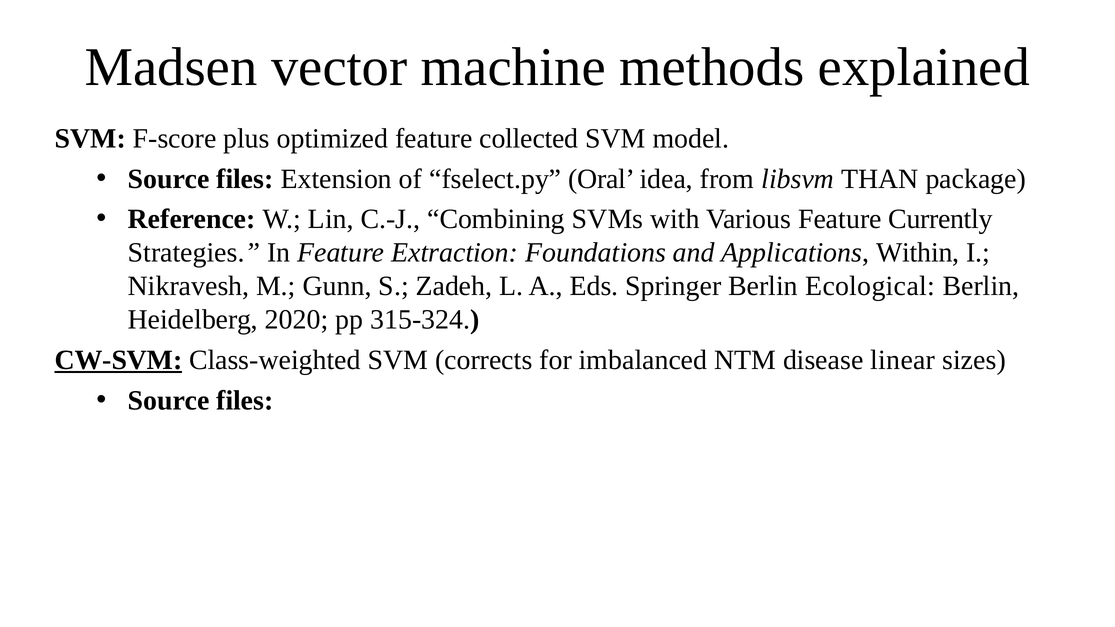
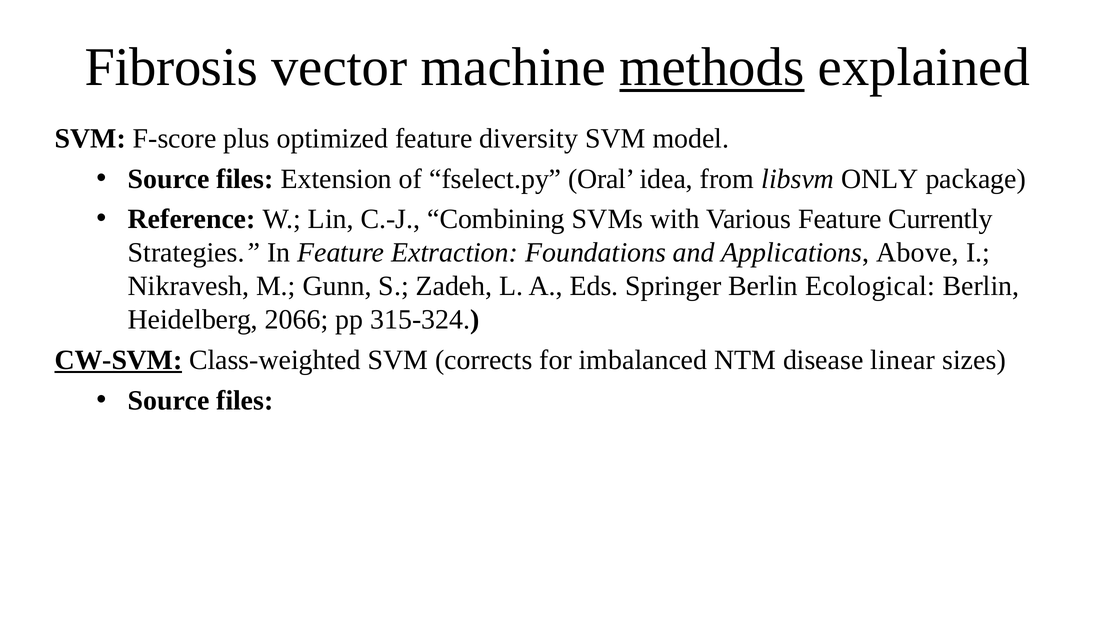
Madsen: Madsen -> Fibrosis
methods underline: none -> present
collected: collected -> diversity
THAN: THAN -> ONLY
Within: Within -> Above
2020: 2020 -> 2066
